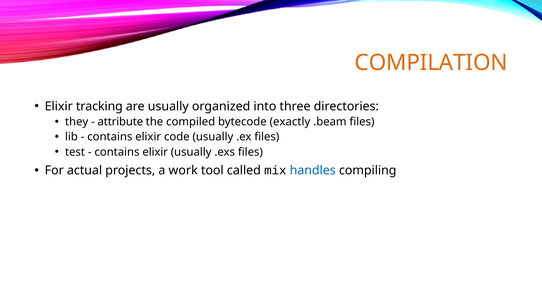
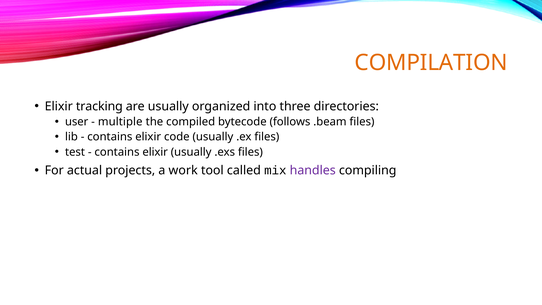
they: they -> user
attribute: attribute -> multiple
exactly: exactly -> follows
handles colour: blue -> purple
